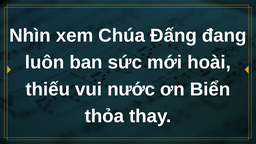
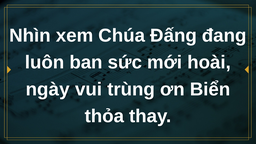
thiếu: thiếu -> ngày
nước: nước -> trùng
